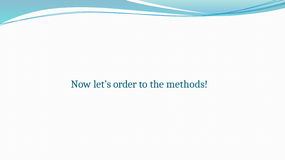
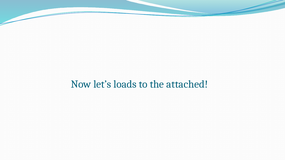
order: order -> loads
methods: methods -> attached
